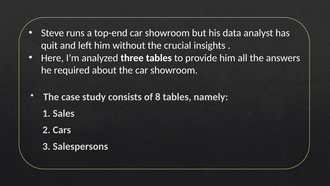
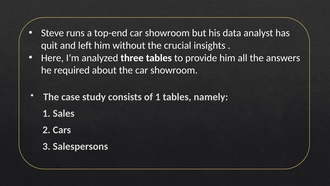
of 8: 8 -> 1
